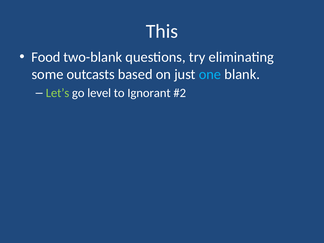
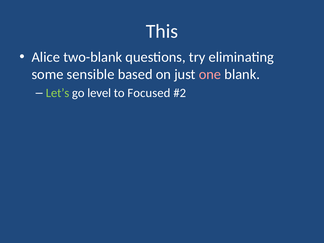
Food: Food -> Alice
outcasts: outcasts -> sensible
one colour: light blue -> pink
Ignorant: Ignorant -> Focused
